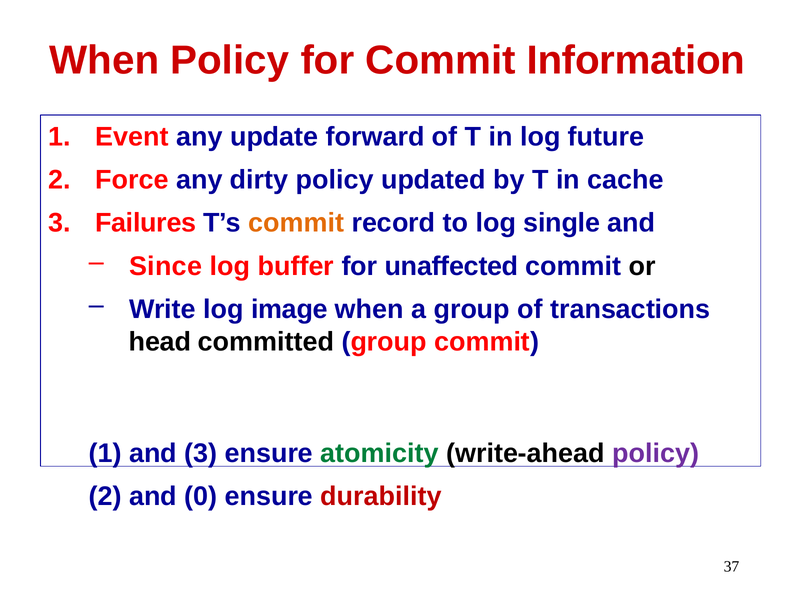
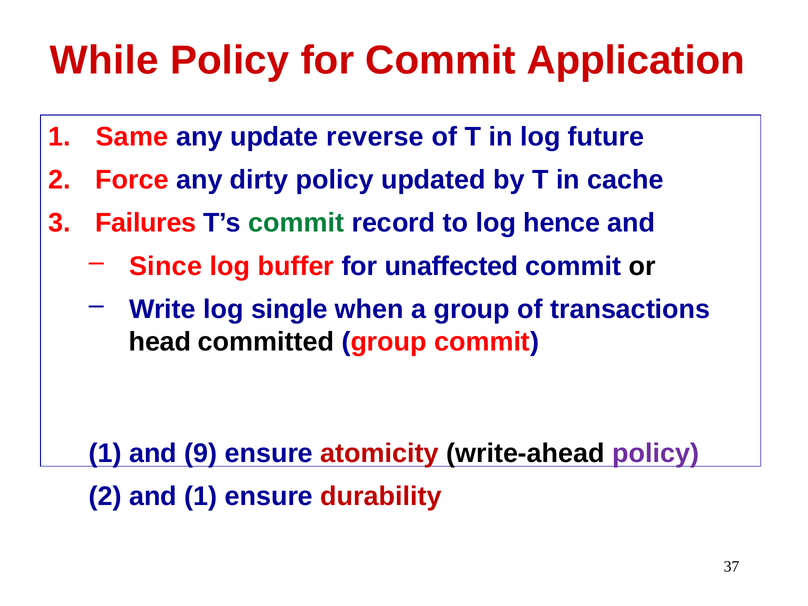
When at (104, 60): When -> While
Information: Information -> Application
Event: Event -> Same
forward: forward -> reverse
commit at (296, 223) colour: orange -> green
single: single -> hence
image: image -> single
and 3: 3 -> 9
atomicity colour: green -> red
and 0: 0 -> 1
